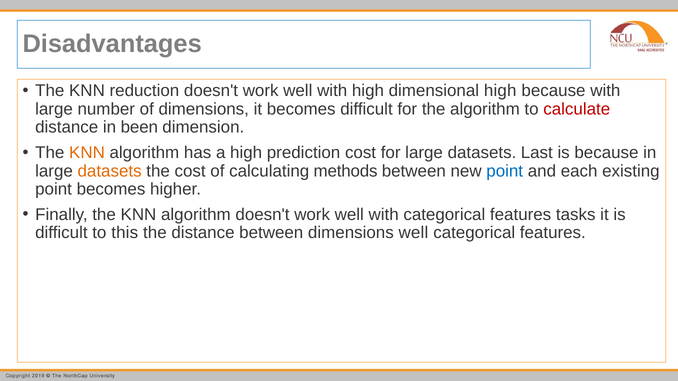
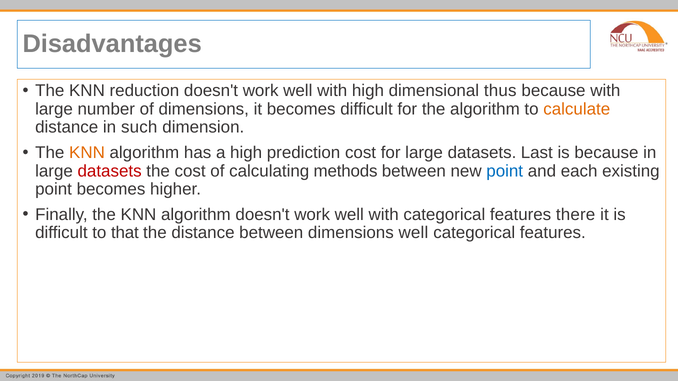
dimensional high: high -> thus
calculate colour: red -> orange
been: been -> such
datasets at (110, 171) colour: orange -> red
tasks: tasks -> there
this: this -> that
